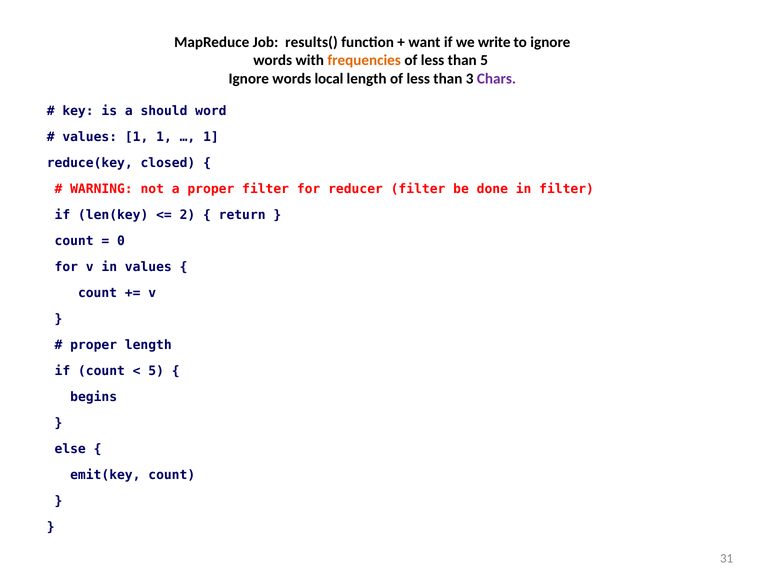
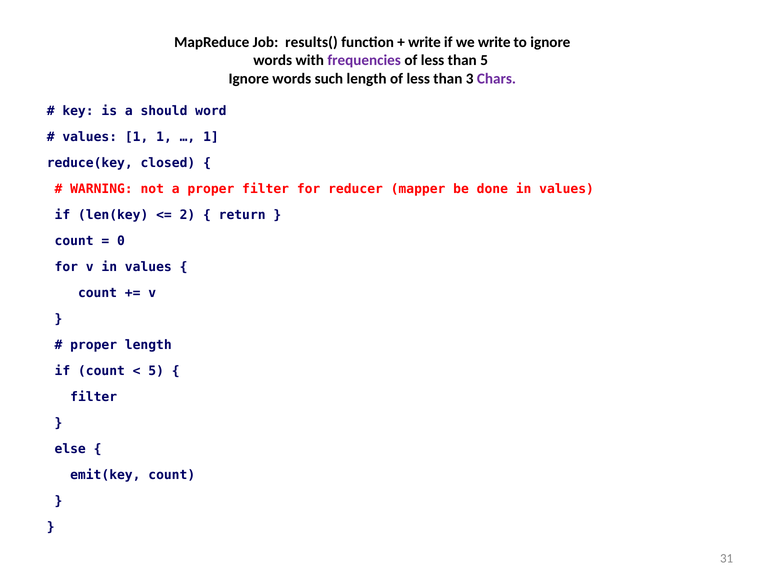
want at (424, 42): want -> write
frequencies colour: orange -> purple
local: local -> such
reducer filter: filter -> mapper
done in filter: filter -> values
begins at (94, 397): begins -> filter
